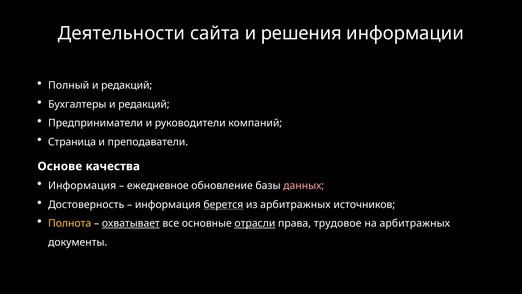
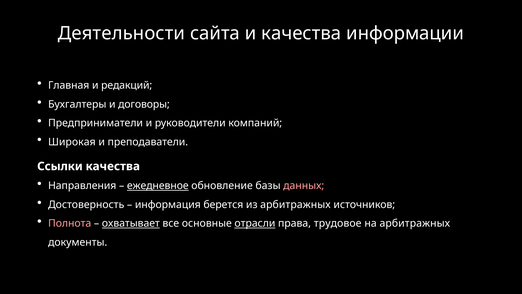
и решения: решения -> качества
Полный: Полный -> Главная
Бухгалтеры и редакций: редакций -> договоры
Страница: Страница -> Широкая
Основе: Основе -> Ссылки
Информация at (82, 186): Информация -> Направления
ежедневное underline: none -> present
берется underline: present -> none
Полнота colour: yellow -> pink
